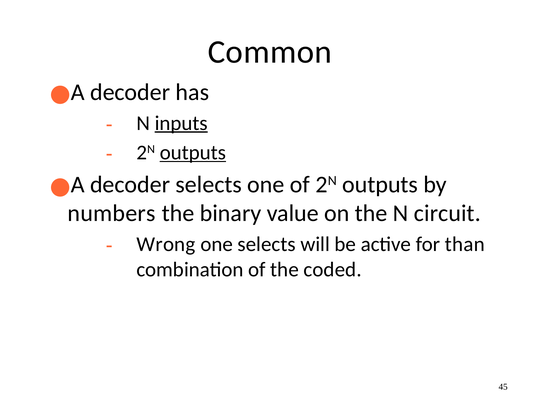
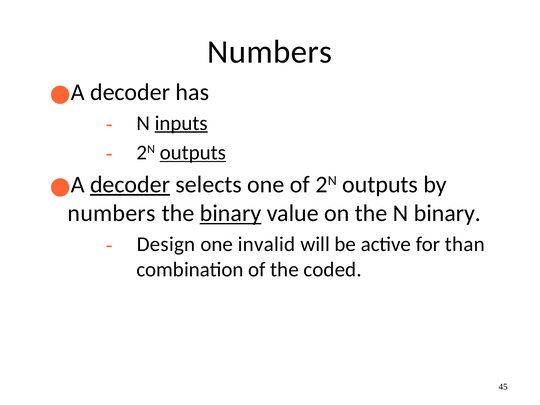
Common at (270, 52): Common -> Numbers
decoder at (130, 184) underline: none -> present
binary at (231, 213) underline: none -> present
N circuit: circuit -> binary
Wrong: Wrong -> Design
one selects: selects -> invalid
